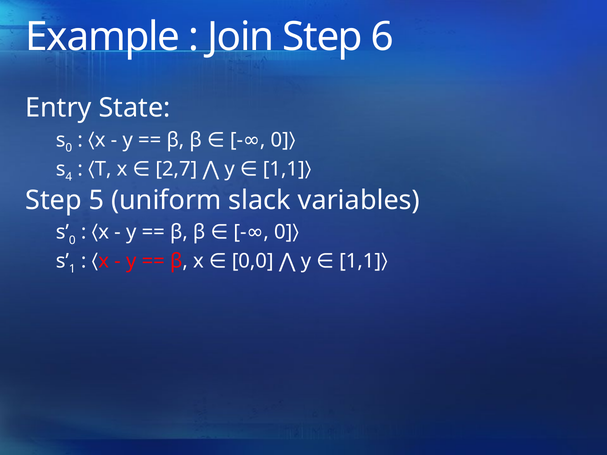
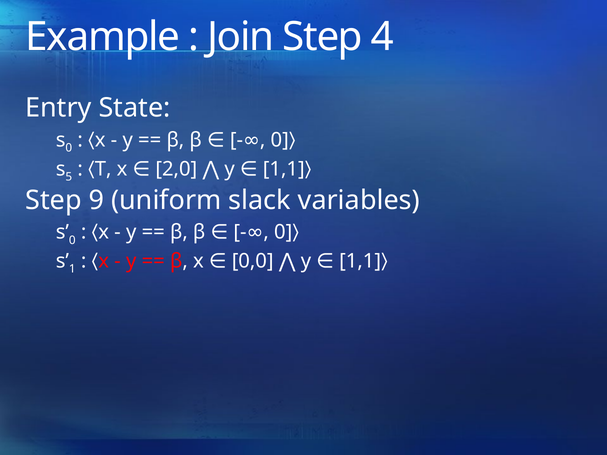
6: 6 -> 4
4: 4 -> 5
2,7: 2,7 -> 2,0
5: 5 -> 9
